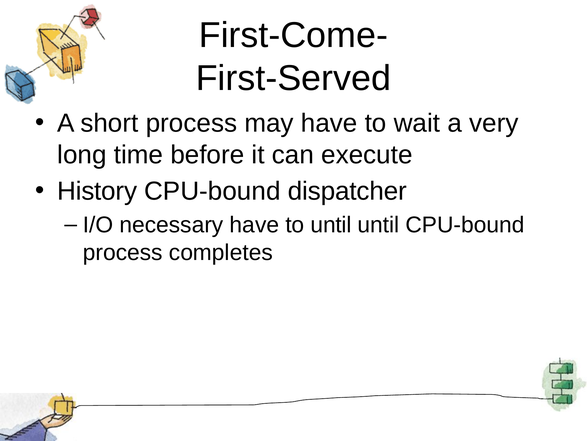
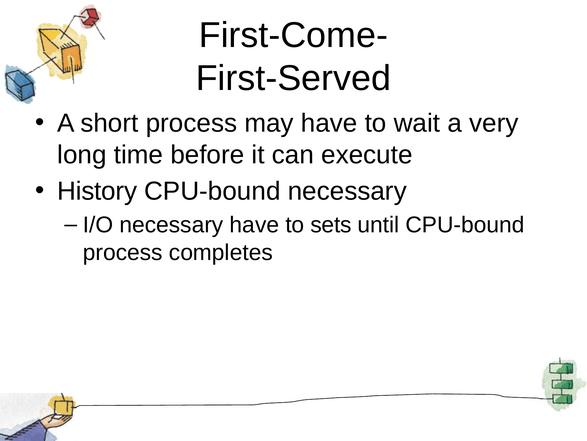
CPU-bound dispatcher: dispatcher -> necessary
to until: until -> sets
